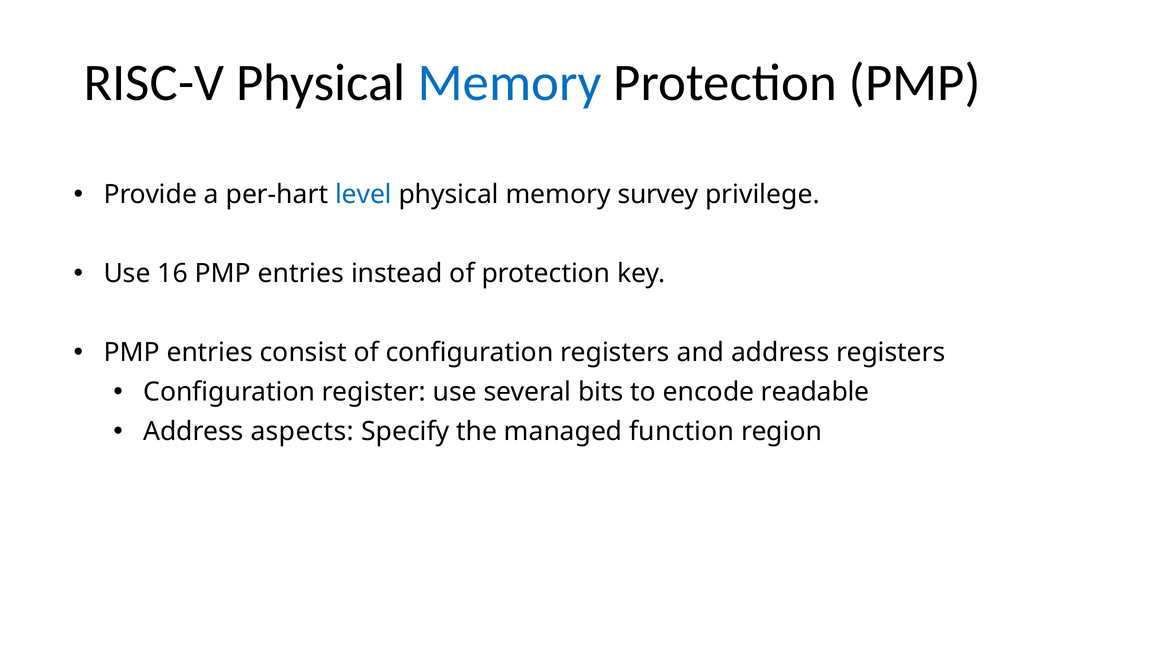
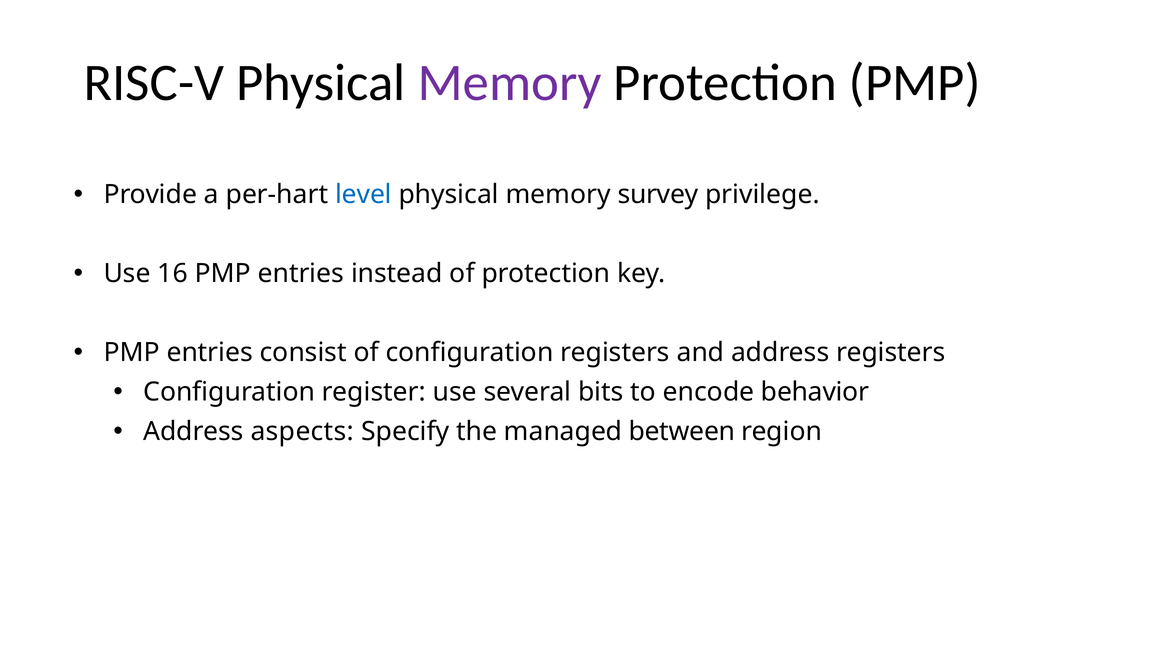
Memory at (510, 83) colour: blue -> purple
readable: readable -> behavior
function: function -> between
